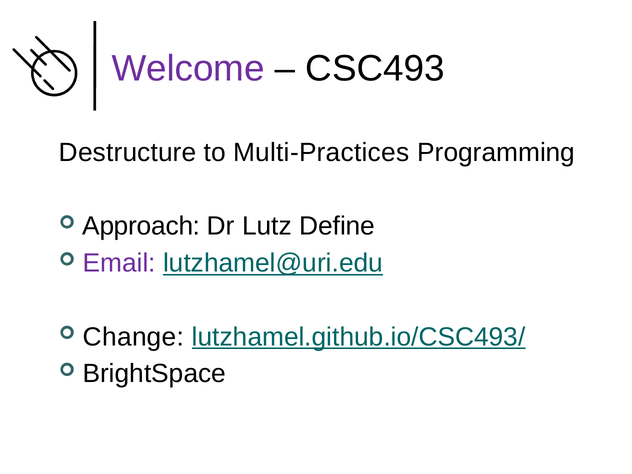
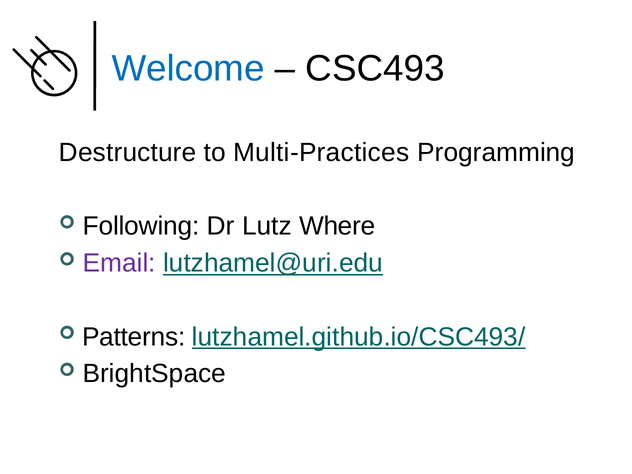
Welcome colour: purple -> blue
Approach: Approach -> Following
Define: Define -> Where
Change: Change -> Patterns
